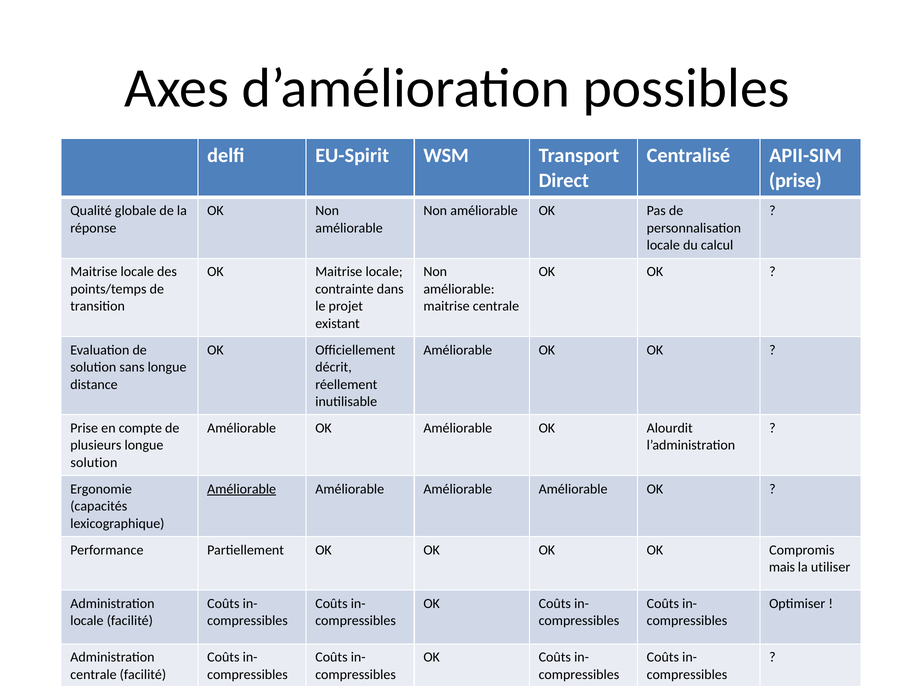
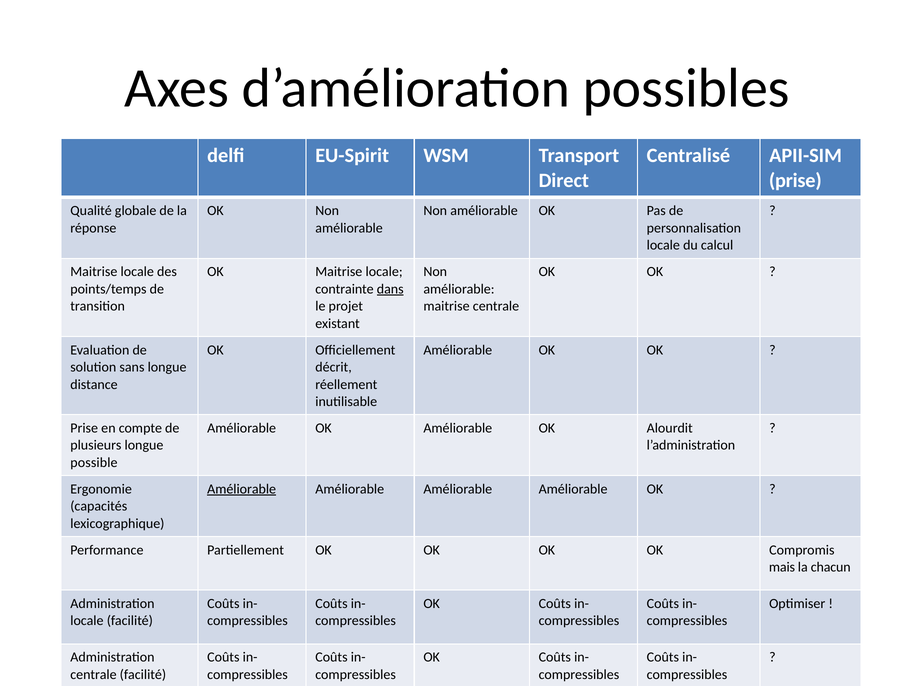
dans underline: none -> present
solution at (94, 463): solution -> possible
utiliser: utiliser -> chacun
